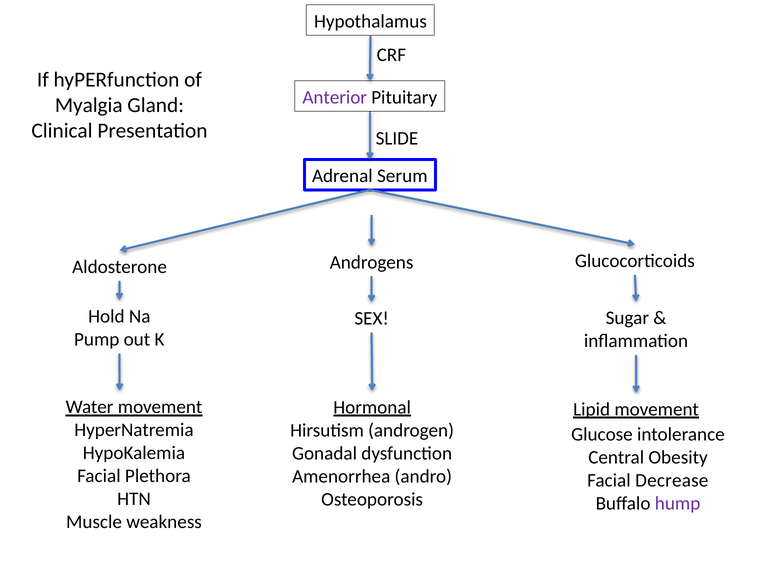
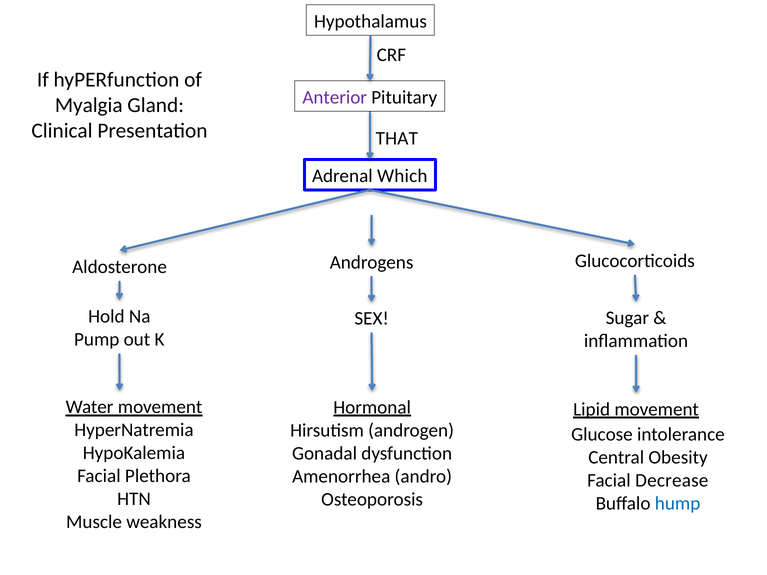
SLIDE: SLIDE -> THAT
Serum: Serum -> Which
hump colour: purple -> blue
